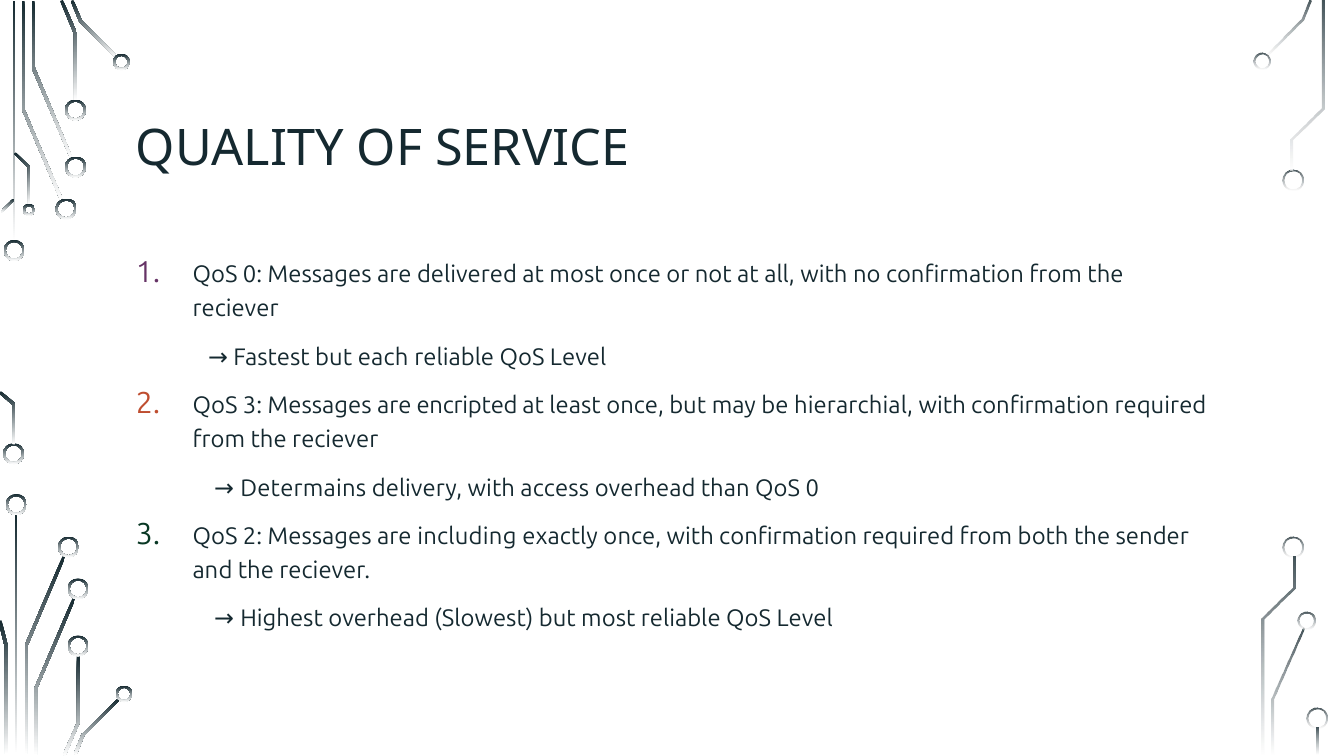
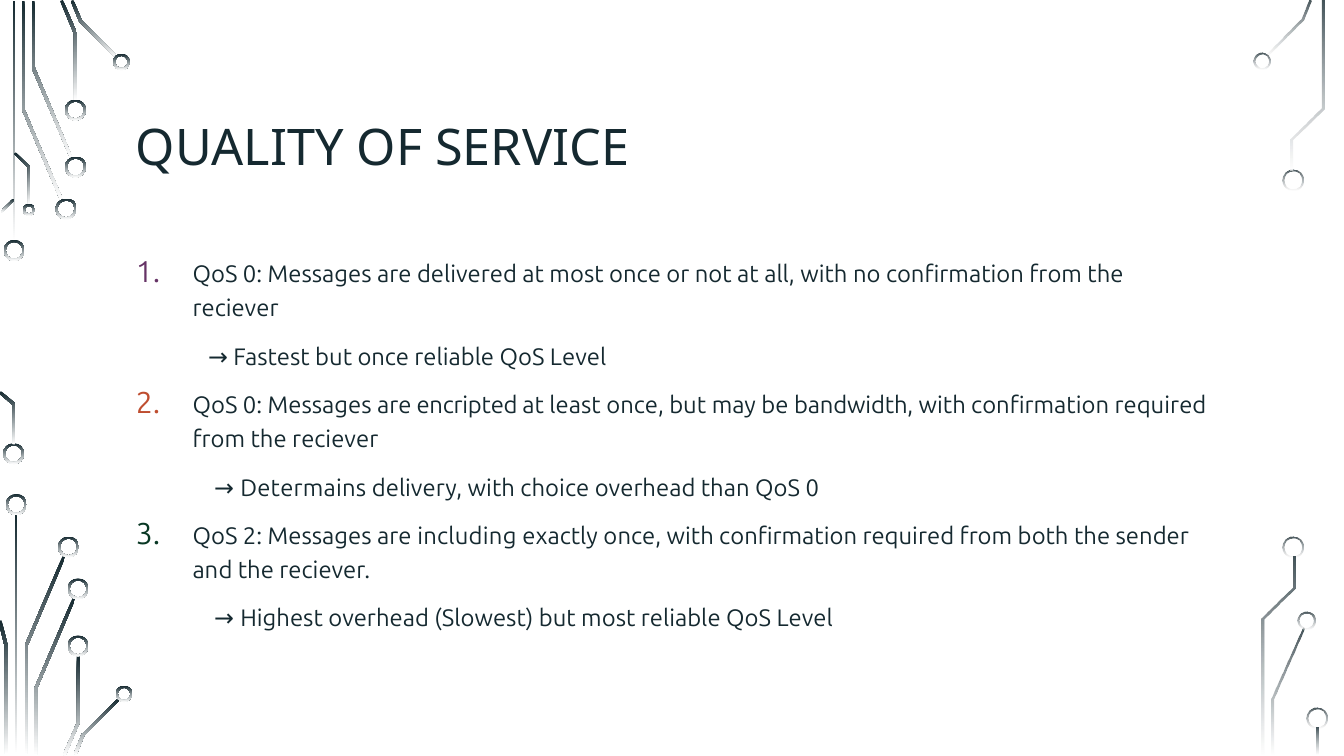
but each: each -> once
2 QoS 3: 3 -> 0
hierarchial: hierarchial -> bandwidth
access: access -> choice
